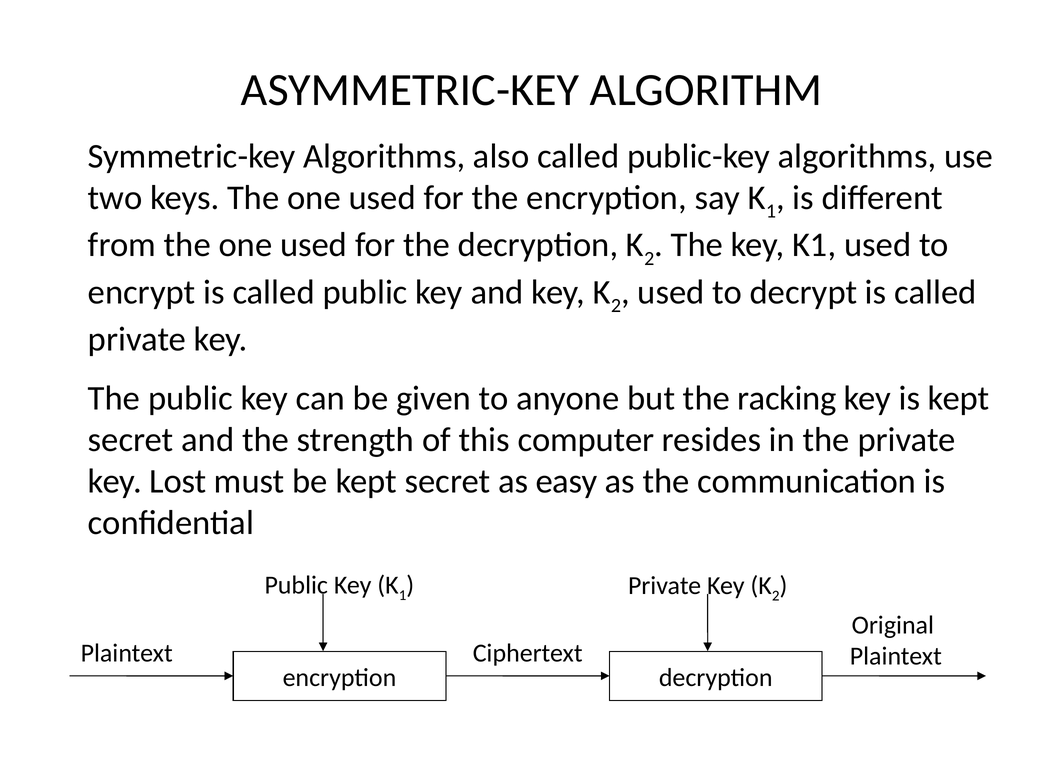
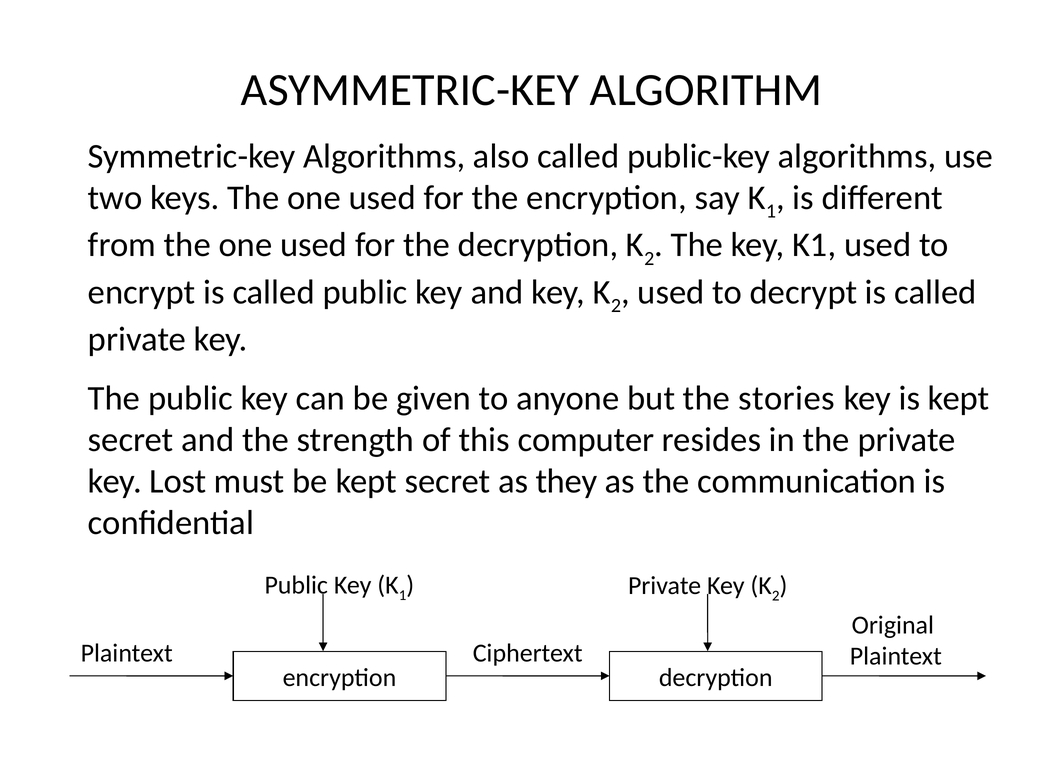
racking: racking -> stories
easy: easy -> they
